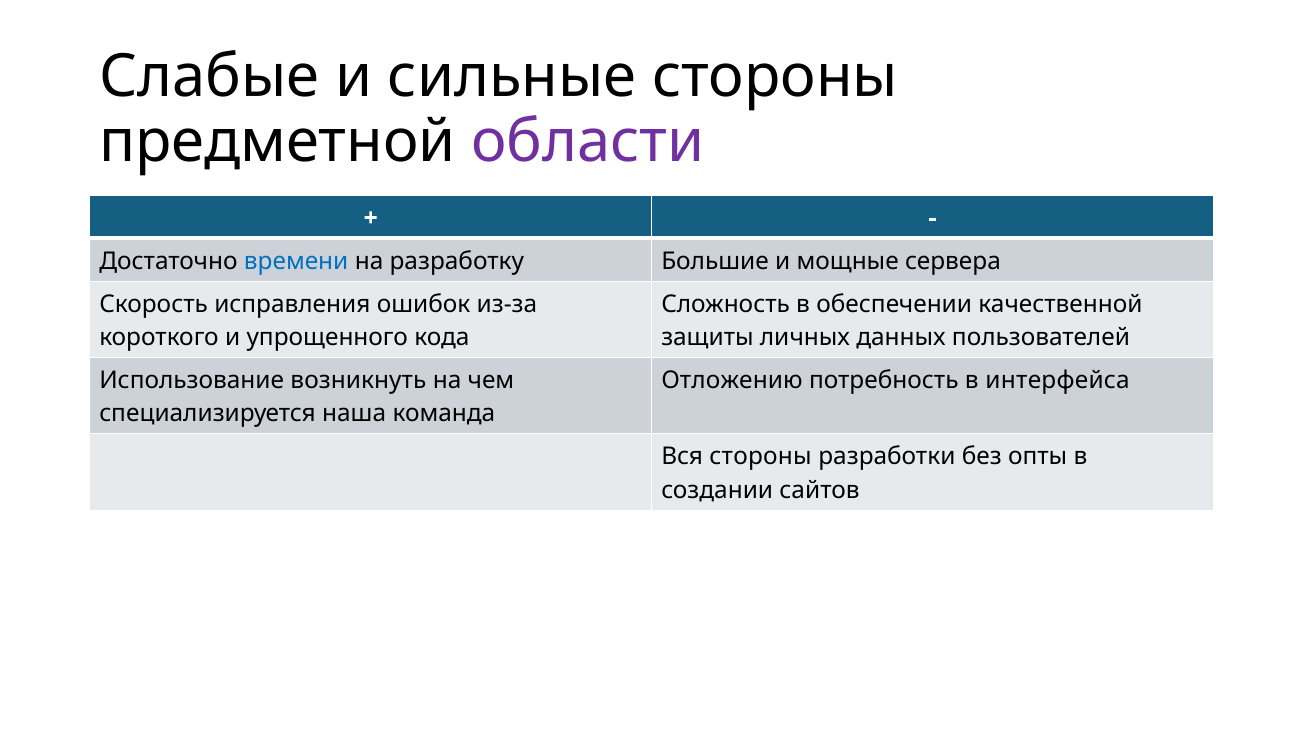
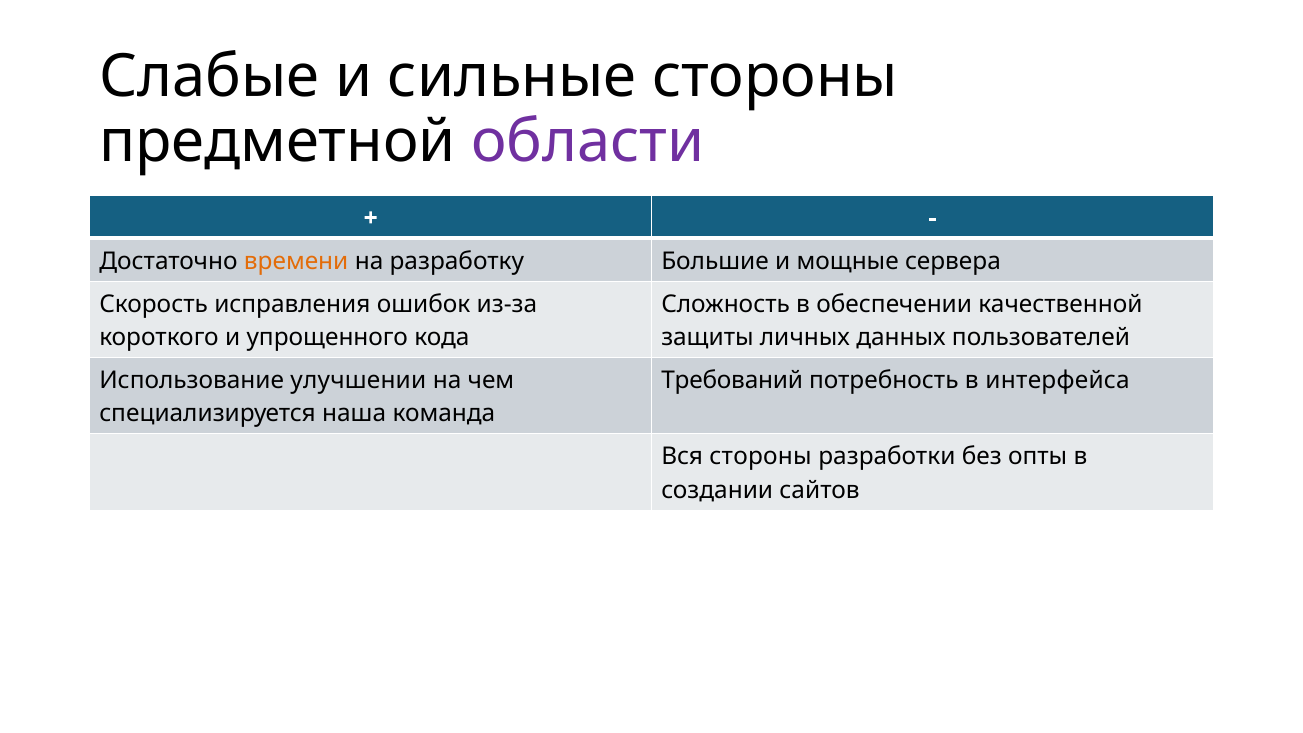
времени colour: blue -> orange
возникнуть: возникнуть -> улучшении
Отложению: Отложению -> Требований
